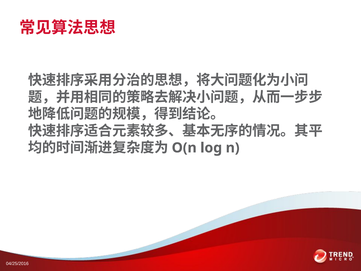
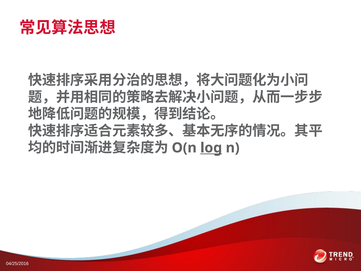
log underline: none -> present
